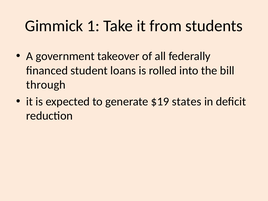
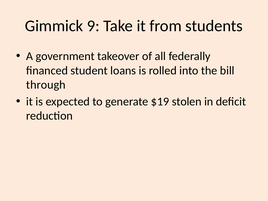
1: 1 -> 9
states: states -> stolen
